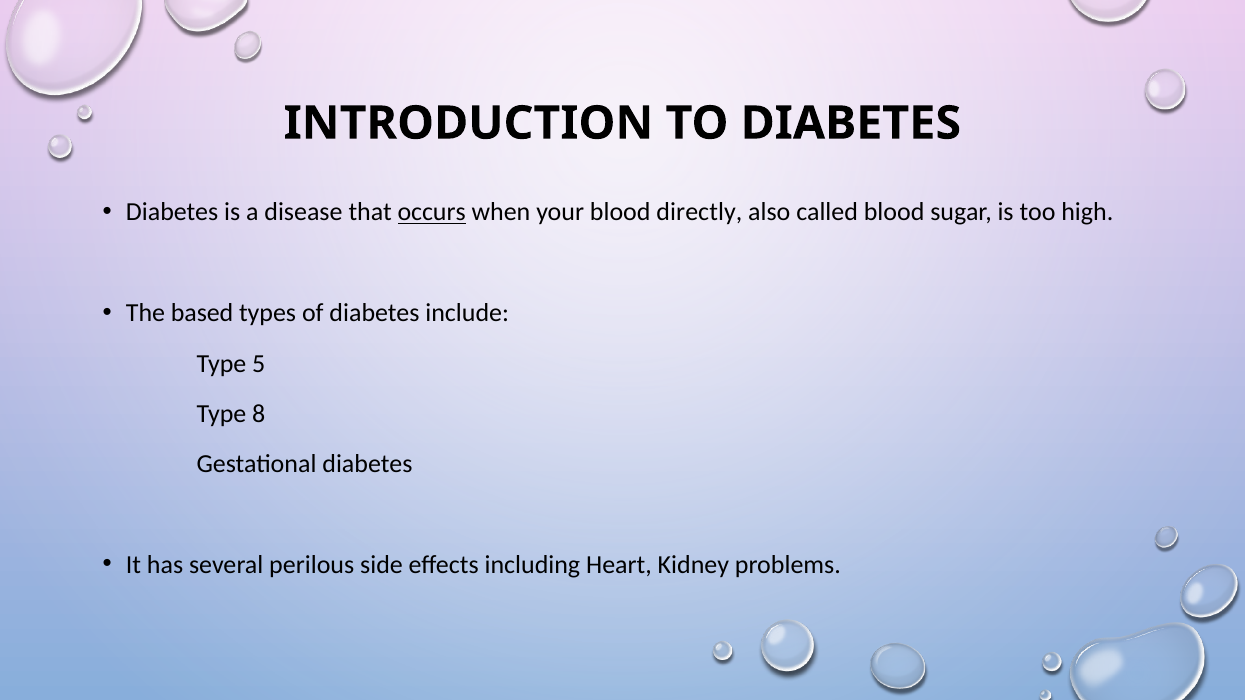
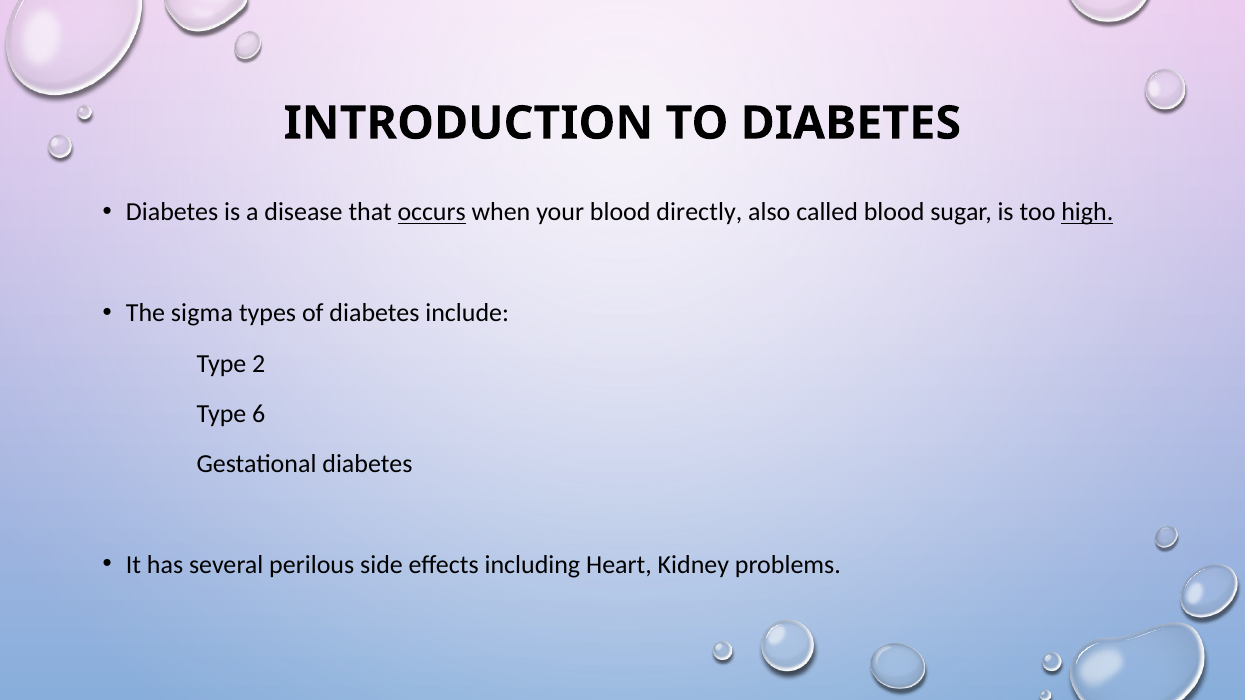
high underline: none -> present
based: based -> sigma
5: 5 -> 2
8: 8 -> 6
